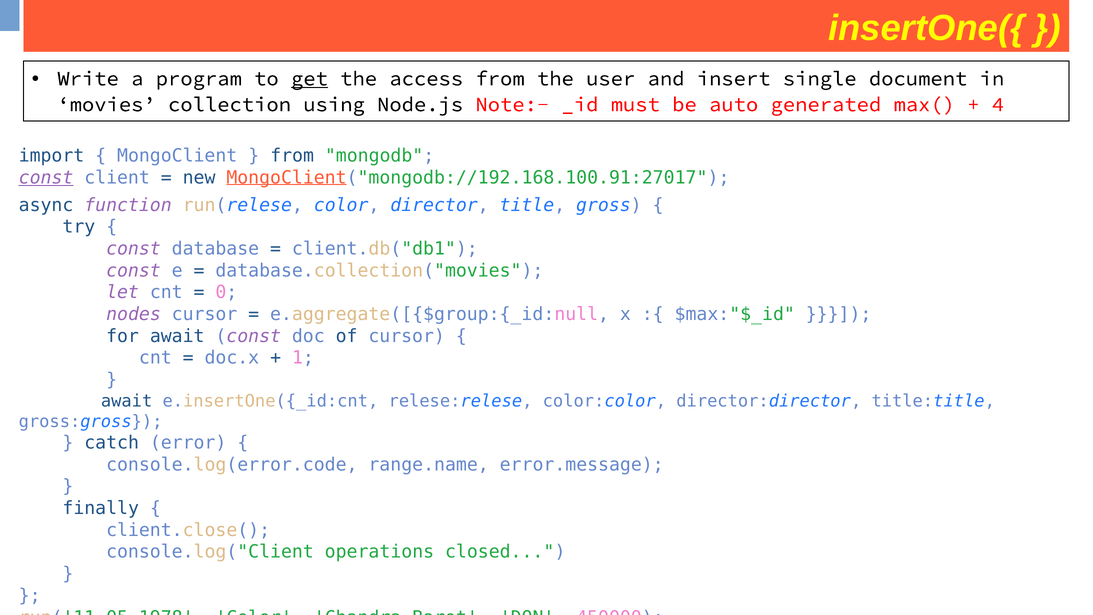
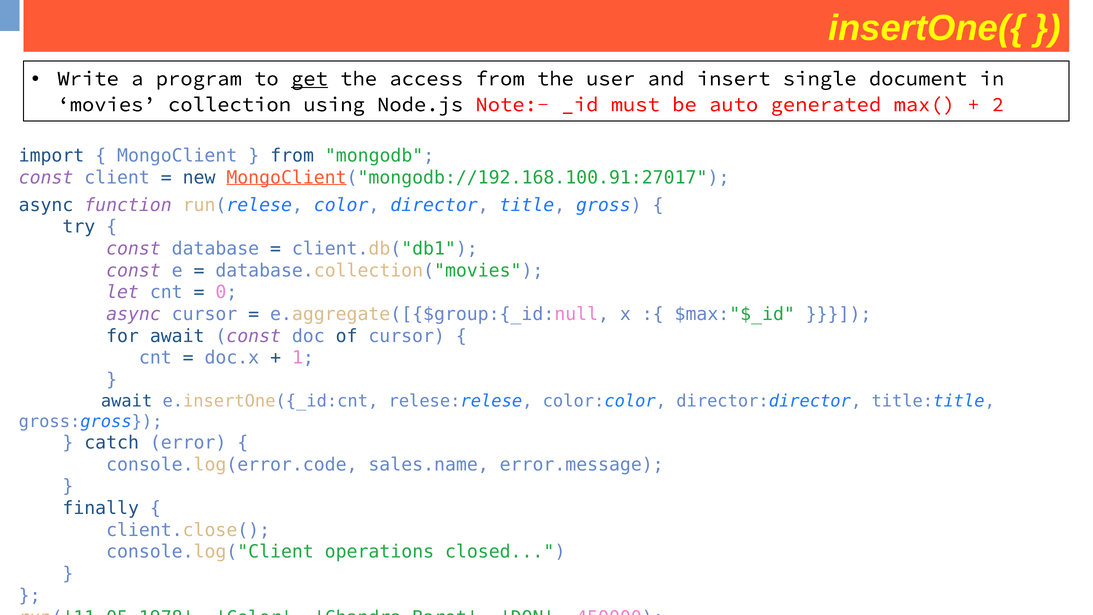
4: 4 -> 2
const at (46, 178) underline: present -> none
nodes at (133, 314): nodes -> async
range.name: range.name -> sales.name
